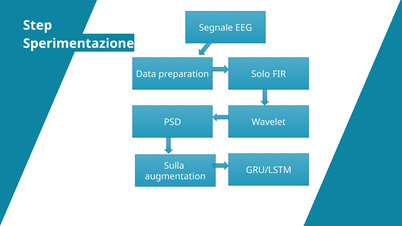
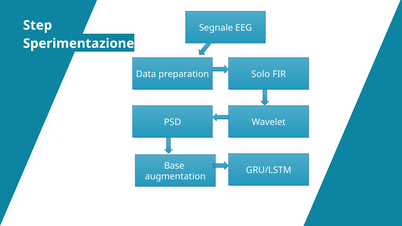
Sulla: Sulla -> Base
